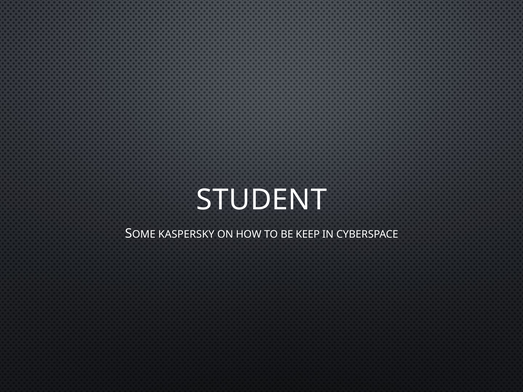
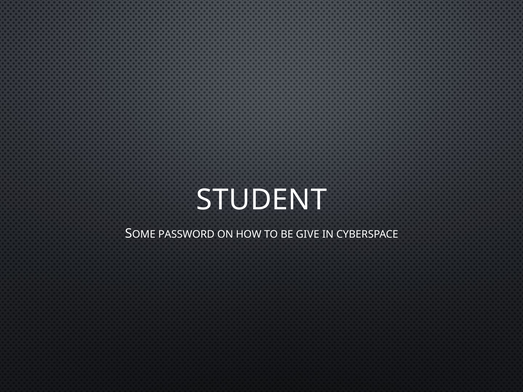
KASPERSKY: KASPERSKY -> PASSWORD
KEEP: KEEP -> GIVE
